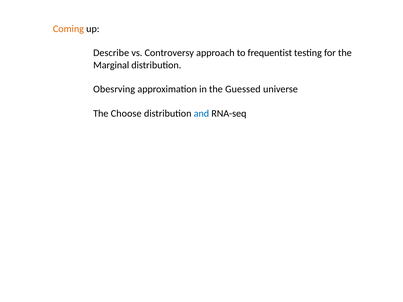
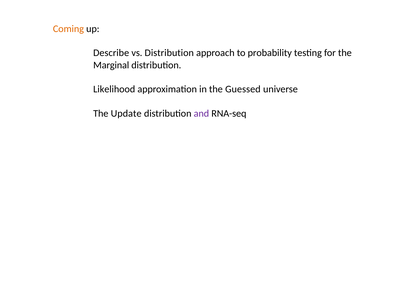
vs Controversy: Controversy -> Distribution
frequentist: frequentist -> probability
Obesrving: Obesrving -> Likelihood
Choose: Choose -> Update
and colour: blue -> purple
